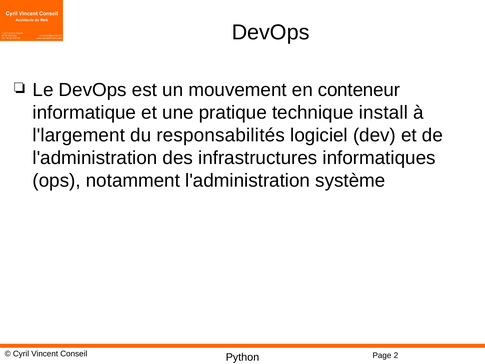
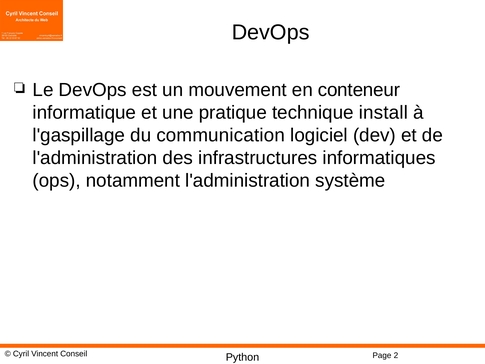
l'largement: l'largement -> l'gaspillage
responsabilités: responsabilités -> communication
